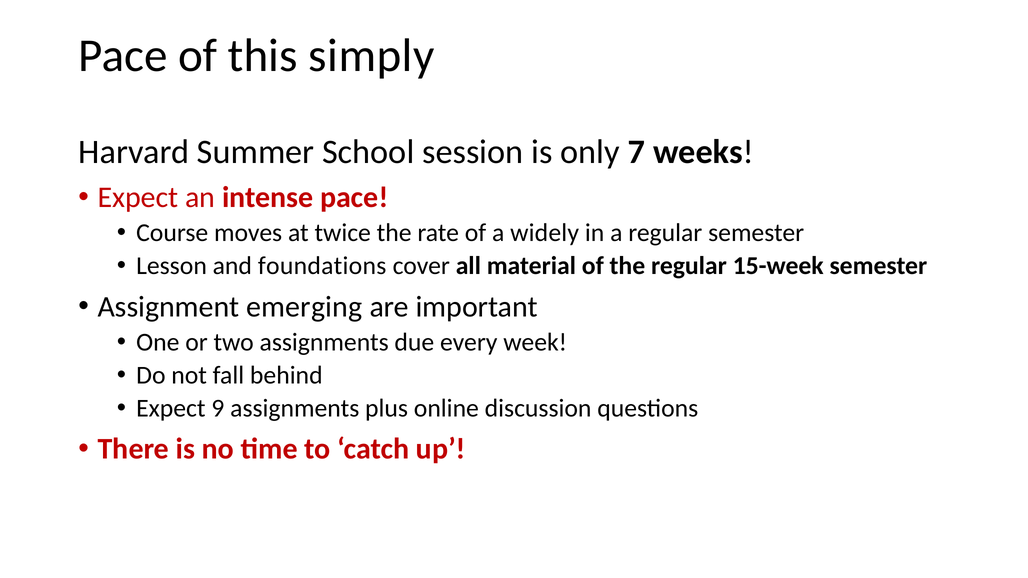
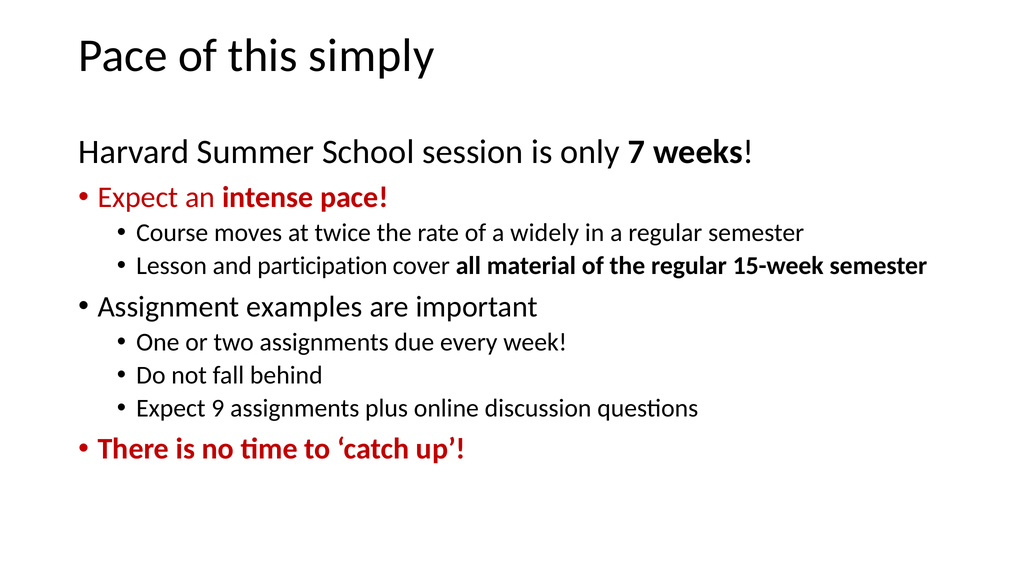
foundations: foundations -> participation
emerging: emerging -> examples
